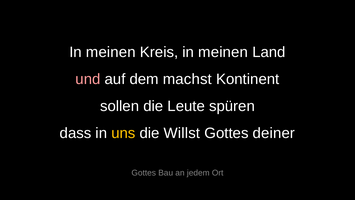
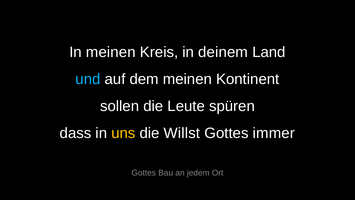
Kreis in meinen: meinen -> deinem
und colour: pink -> light blue
dem machst: machst -> meinen
deiner: deiner -> immer
